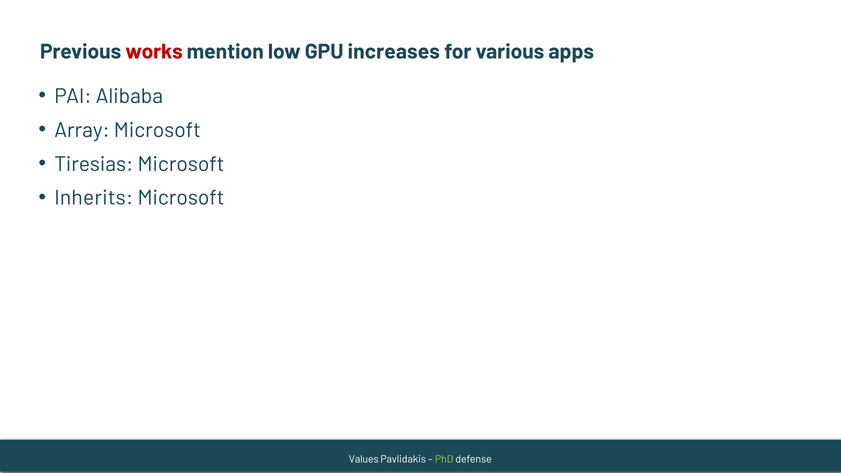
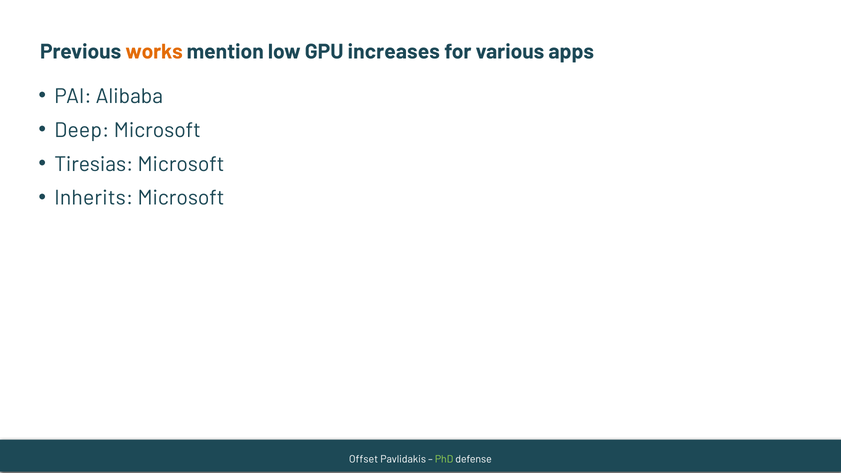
works colour: red -> orange
Array: Array -> Deep
Values: Values -> Offset
